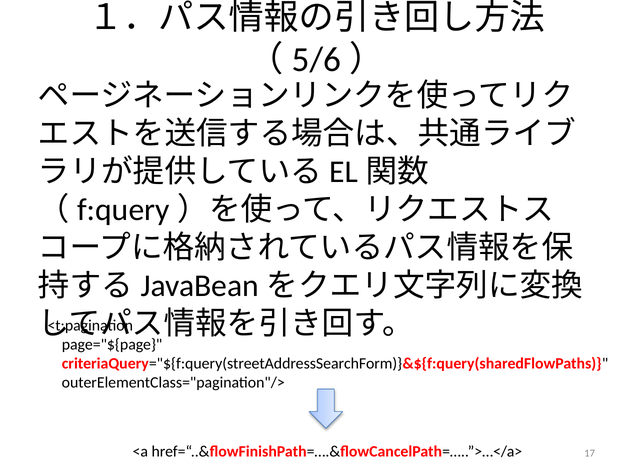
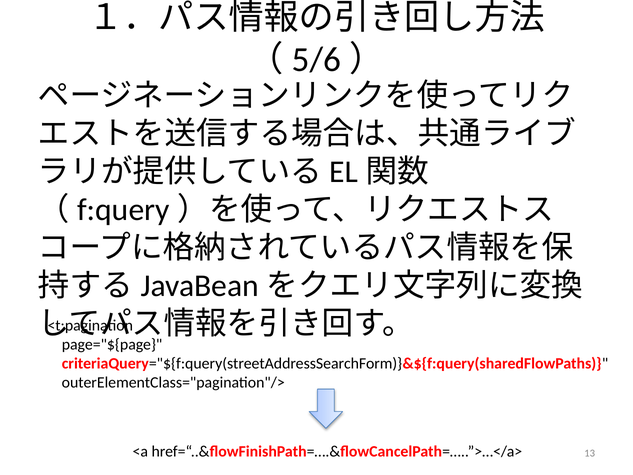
17: 17 -> 13
